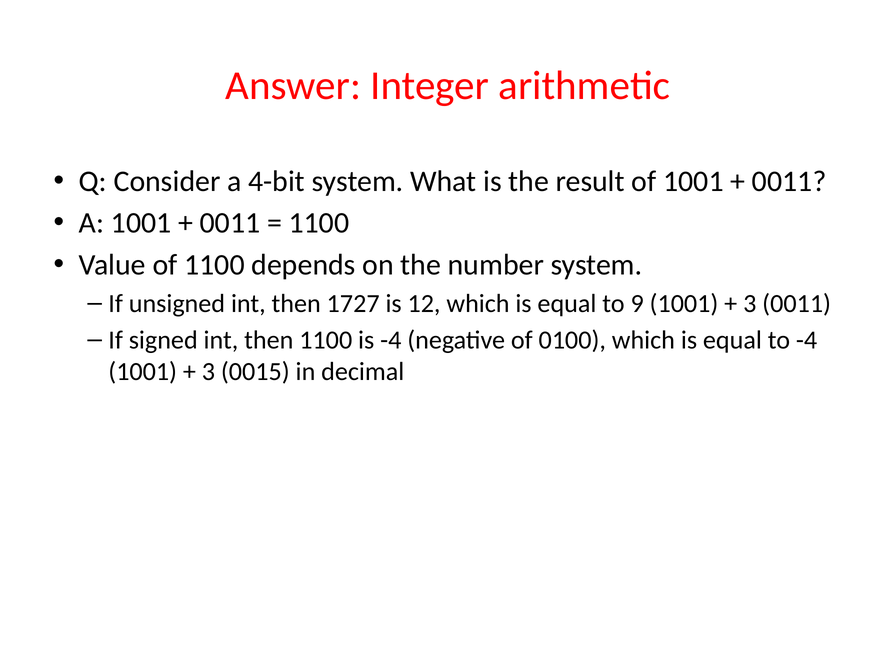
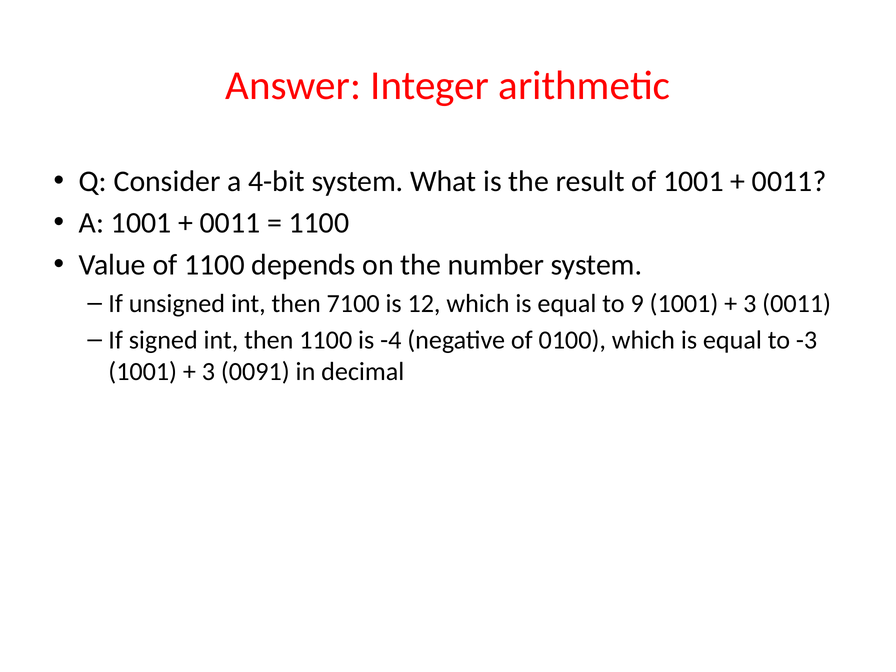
1727: 1727 -> 7100
to -4: -4 -> -3
0015: 0015 -> 0091
